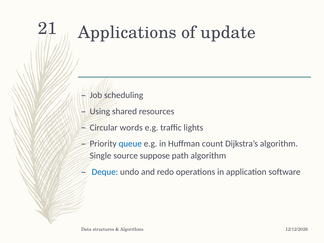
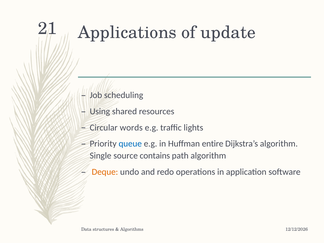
count: count -> entire
suppose: suppose -> contains
Deque colour: blue -> orange
